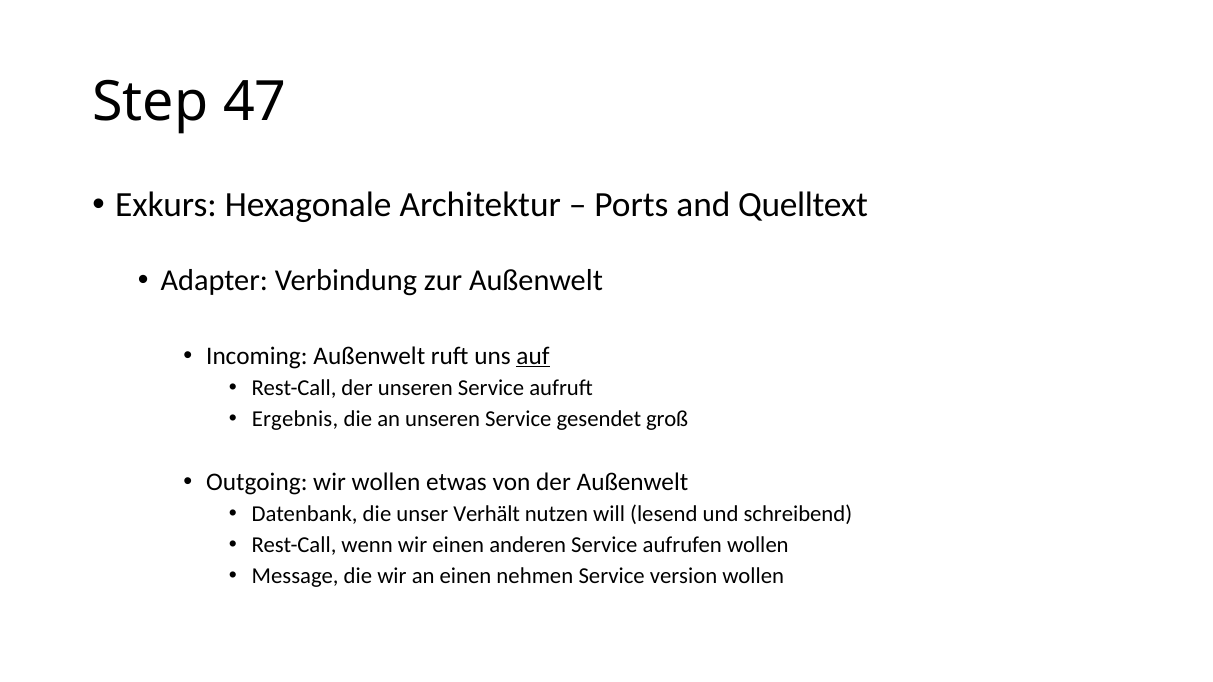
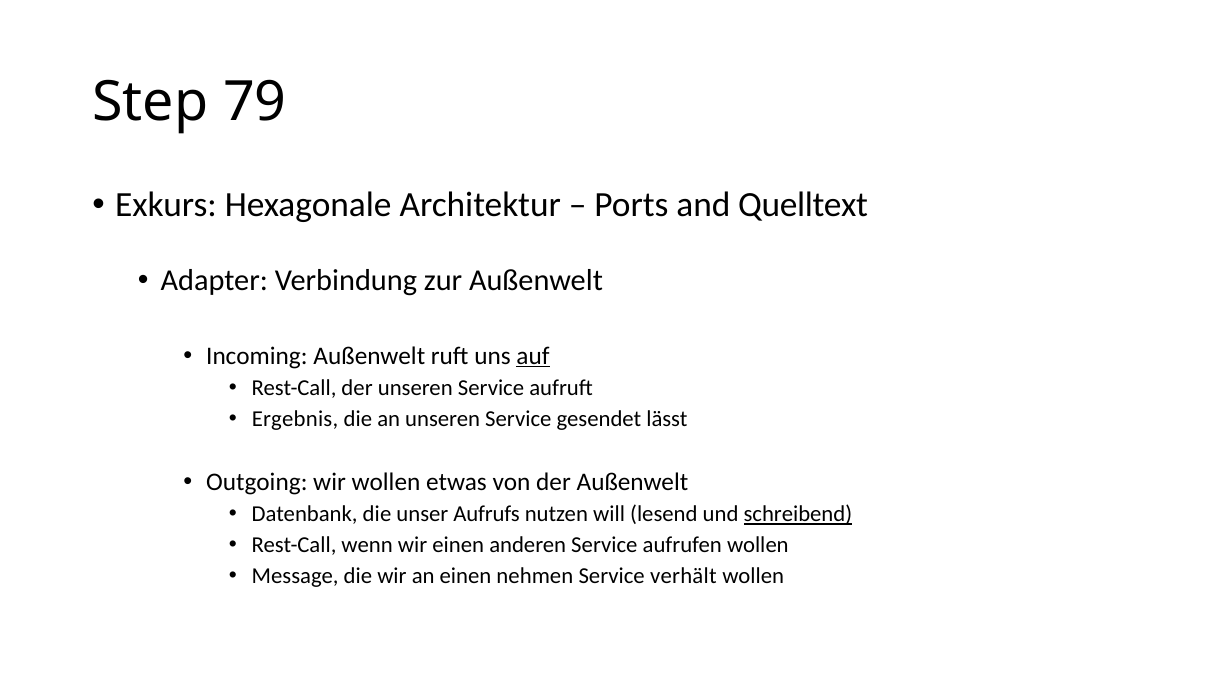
47: 47 -> 79
groß: groß -> lässt
Verhält: Verhält -> Aufrufs
schreibend underline: none -> present
version: version -> verhält
